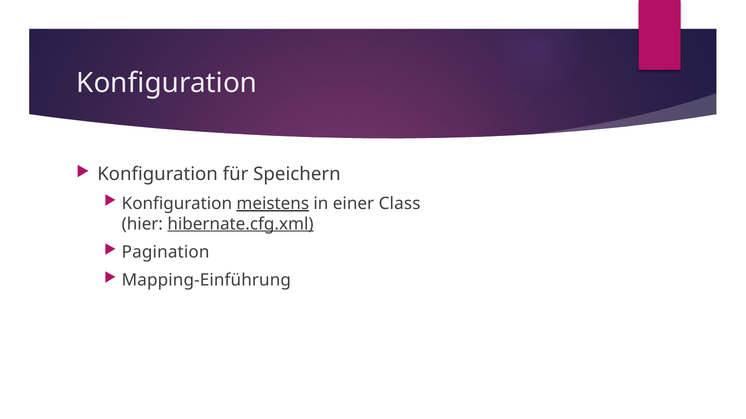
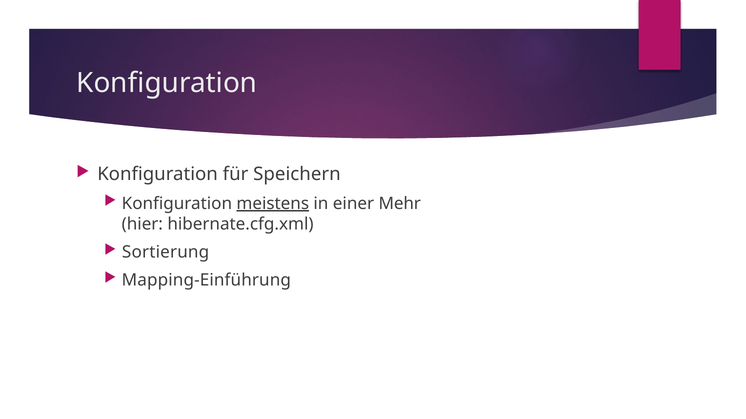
Class: Class -> Mehr
hibernate.cfg.xml underline: present -> none
Pagination: Pagination -> Sortierung
